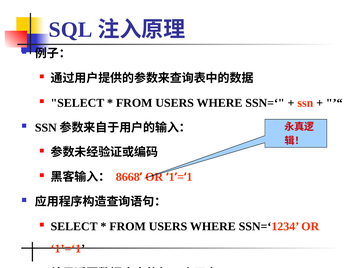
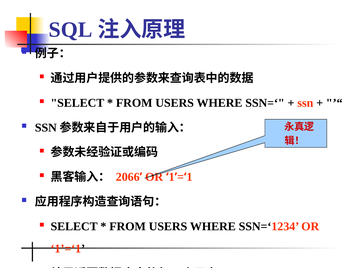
8668: 8668 -> 2066
